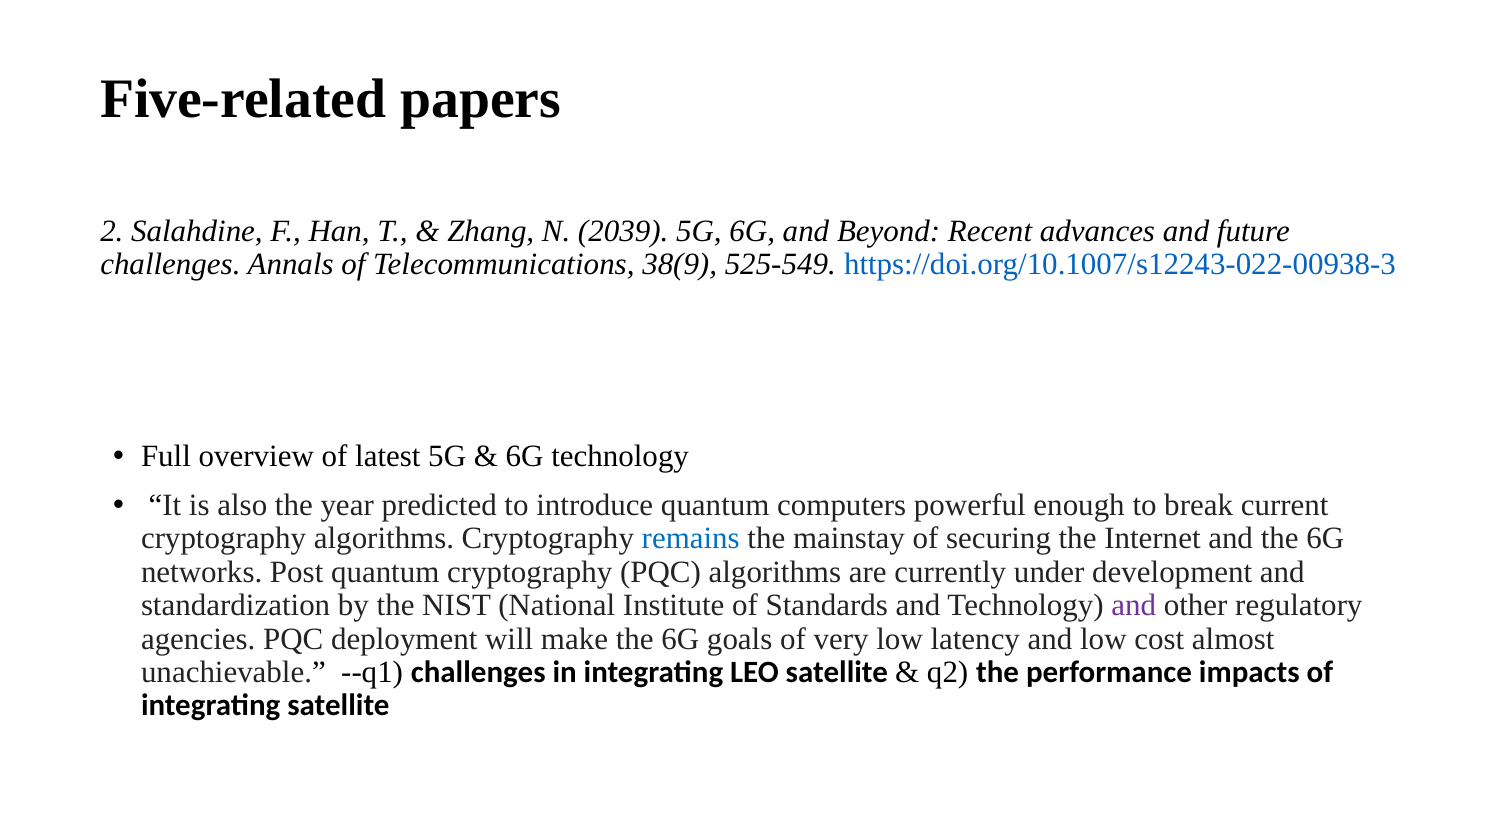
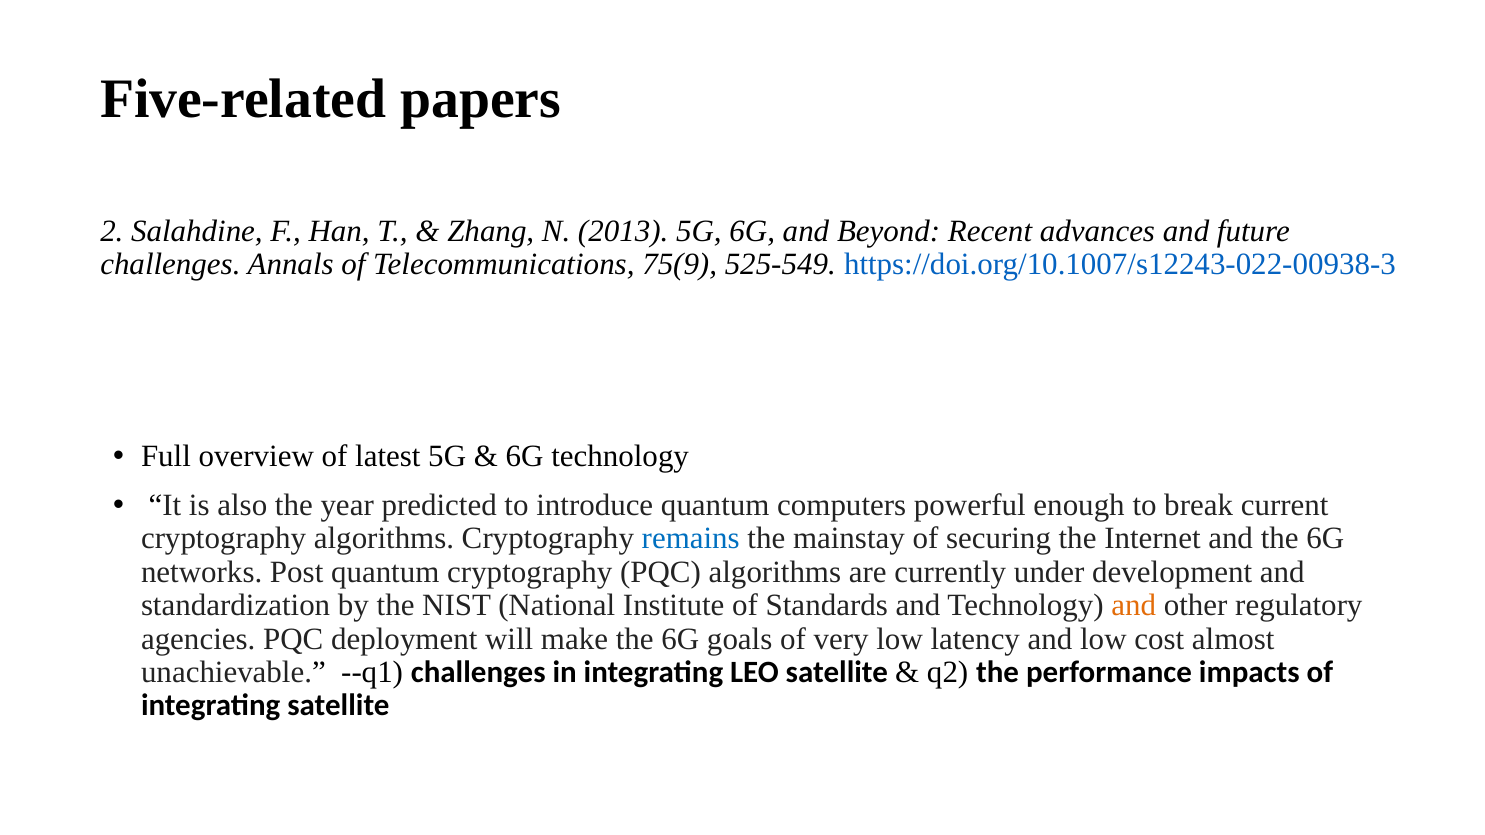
2039: 2039 -> 2013
38(9: 38(9 -> 75(9
and at (1134, 606) colour: purple -> orange
